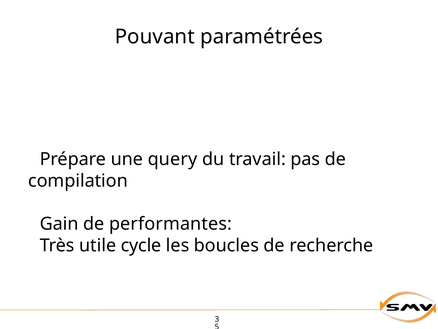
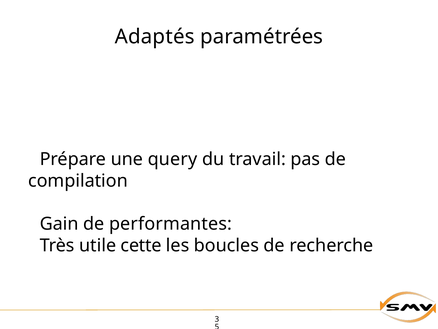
Pouvant: Pouvant -> Adaptés
cycle: cycle -> cette
